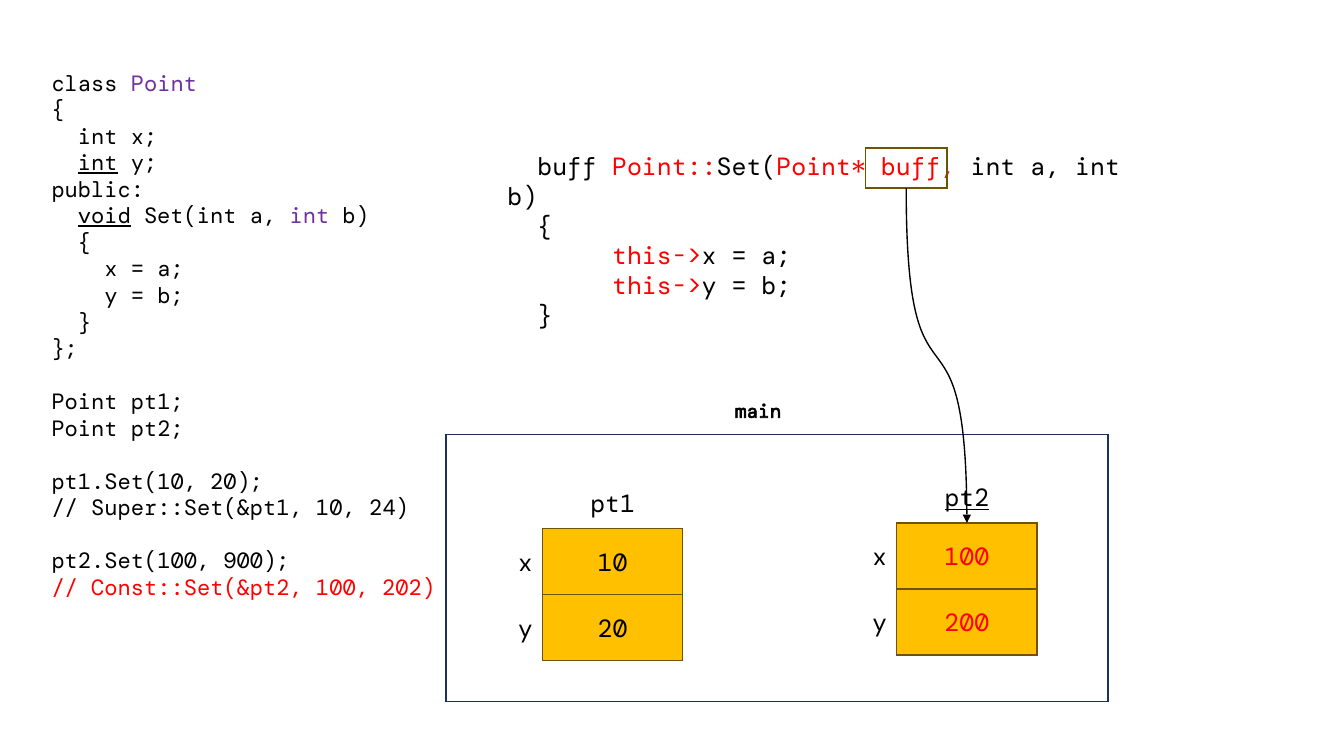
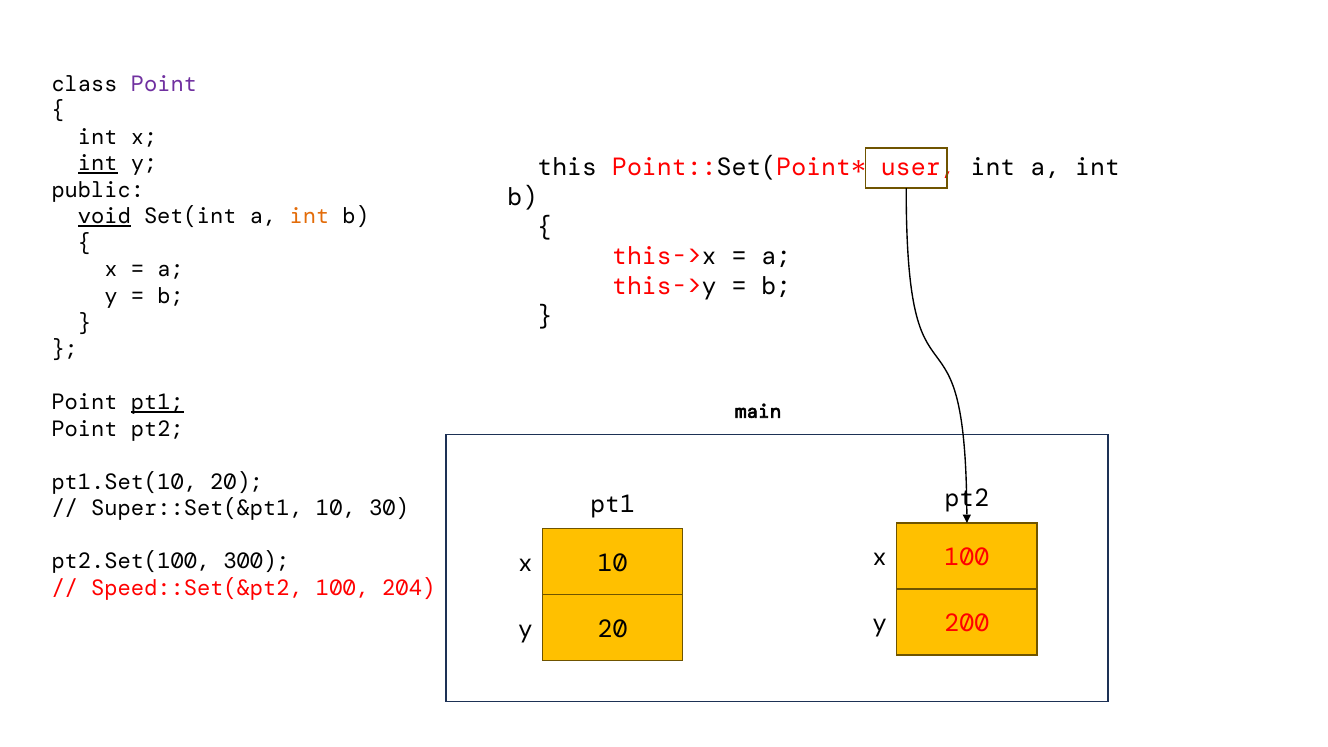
buff at (567, 167): buff -> this
buff at (918, 167): buff -> user
int at (309, 217) colour: purple -> orange
pt1 at (157, 402) underline: none -> present
pt2 at (967, 499) underline: present -> none
24: 24 -> 30
900: 900 -> 300
Const::Set(&pt2: Const::Set(&pt2 -> Speed::Set(&pt2
202: 202 -> 204
